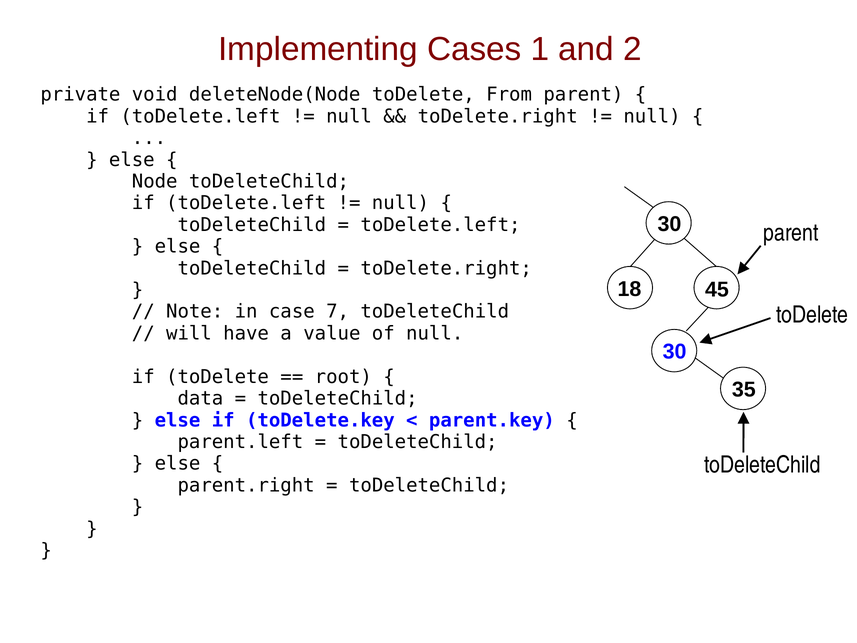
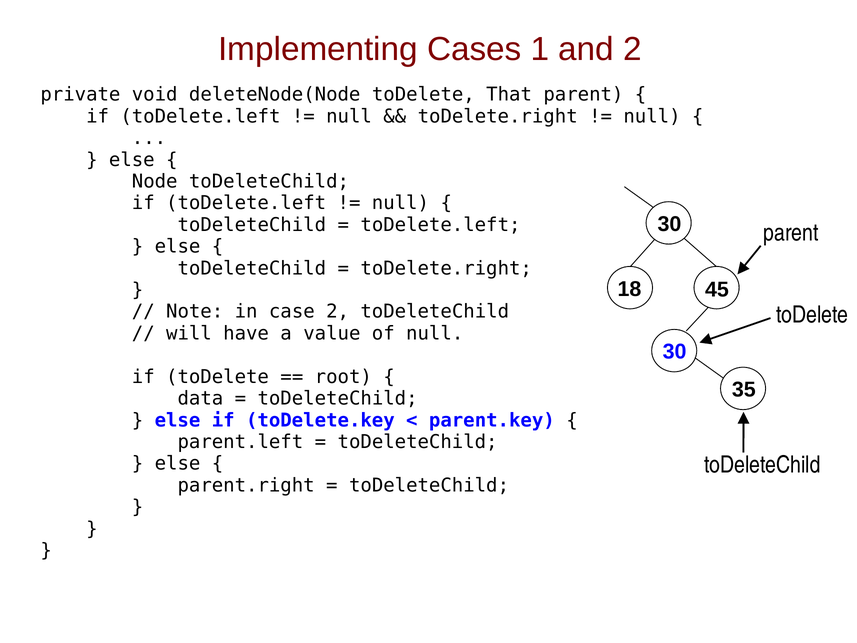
From: From -> That
case 7: 7 -> 2
